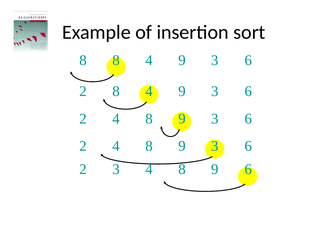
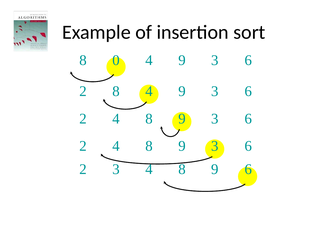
8 8: 8 -> 0
